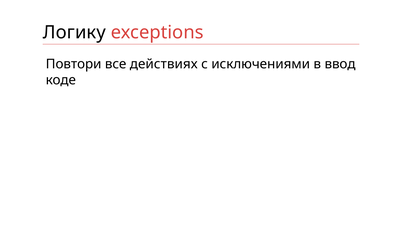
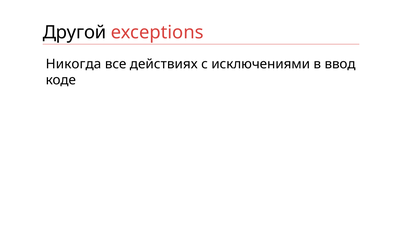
Логику: Логику -> Другой
Повтори: Повтори -> Никогда
